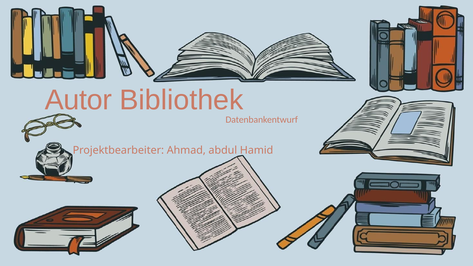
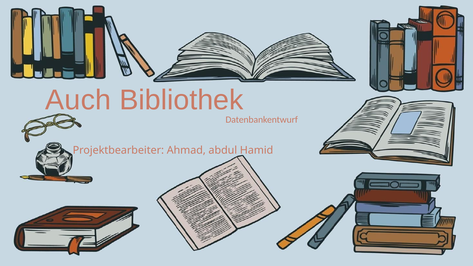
Autor: Autor -> Auch
